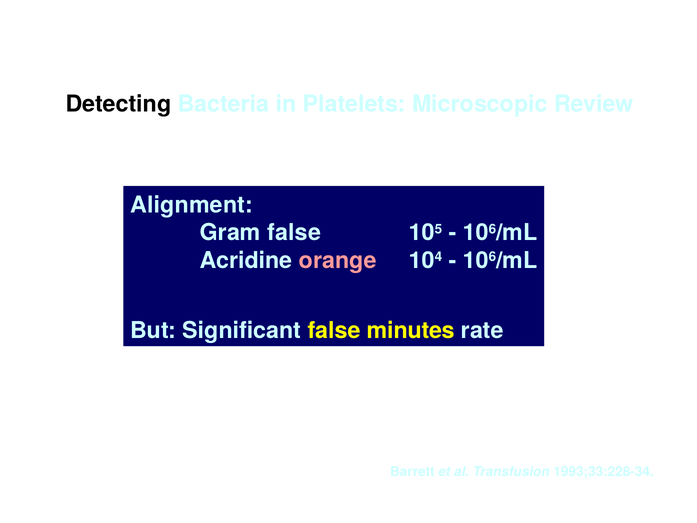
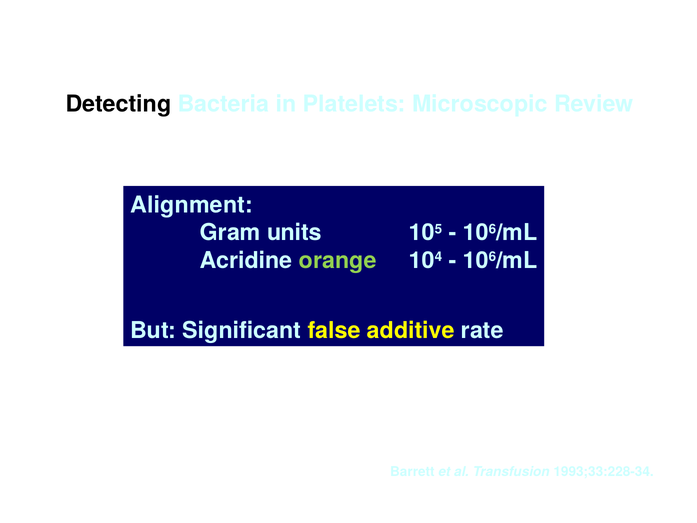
Gram false: false -> units
orange colour: pink -> light green
minutes: minutes -> additive
